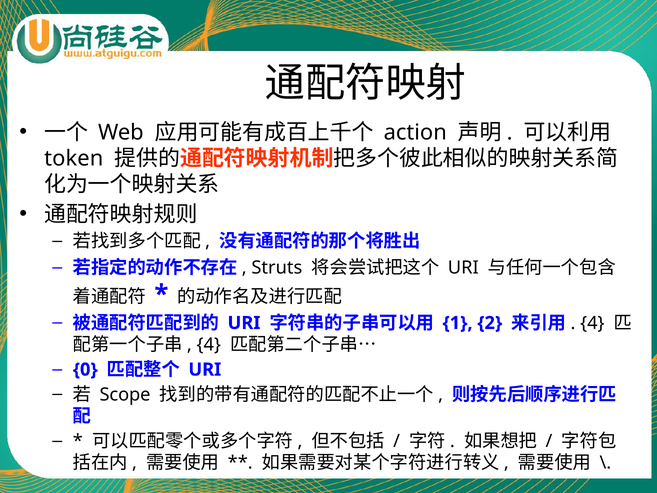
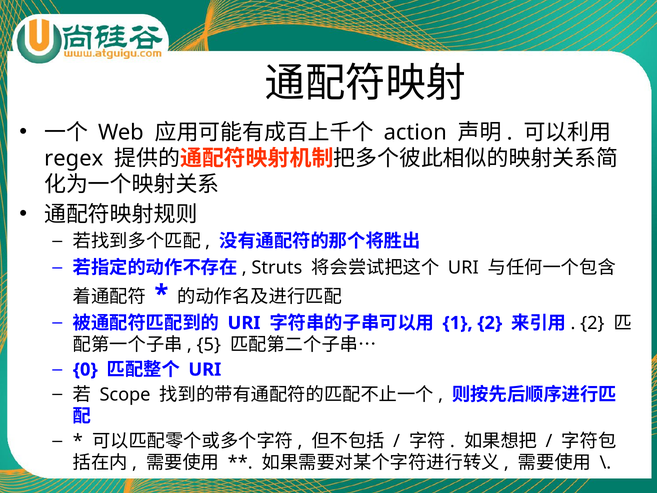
token: token -> regex
4 at (592, 323): 4 -> 2
4 at (209, 345): 4 -> 5
